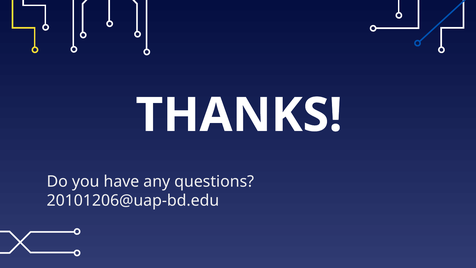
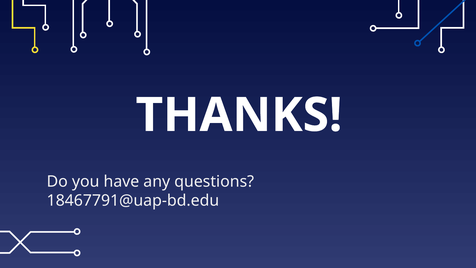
20101206@uap-bd.edu: 20101206@uap-bd.edu -> 18467791@uap-bd.edu
